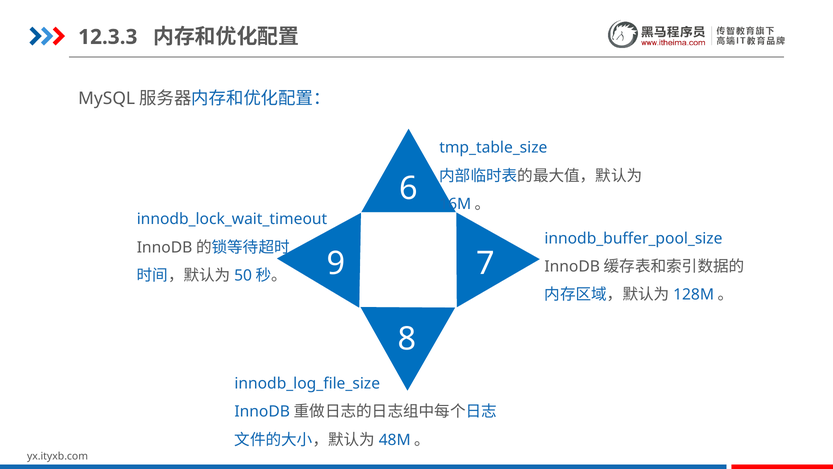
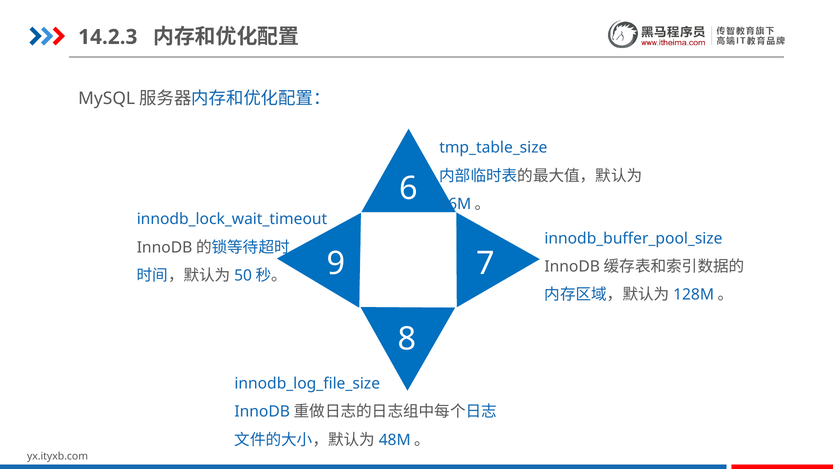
12.3.3: 12.3.3 -> 14.2.3
